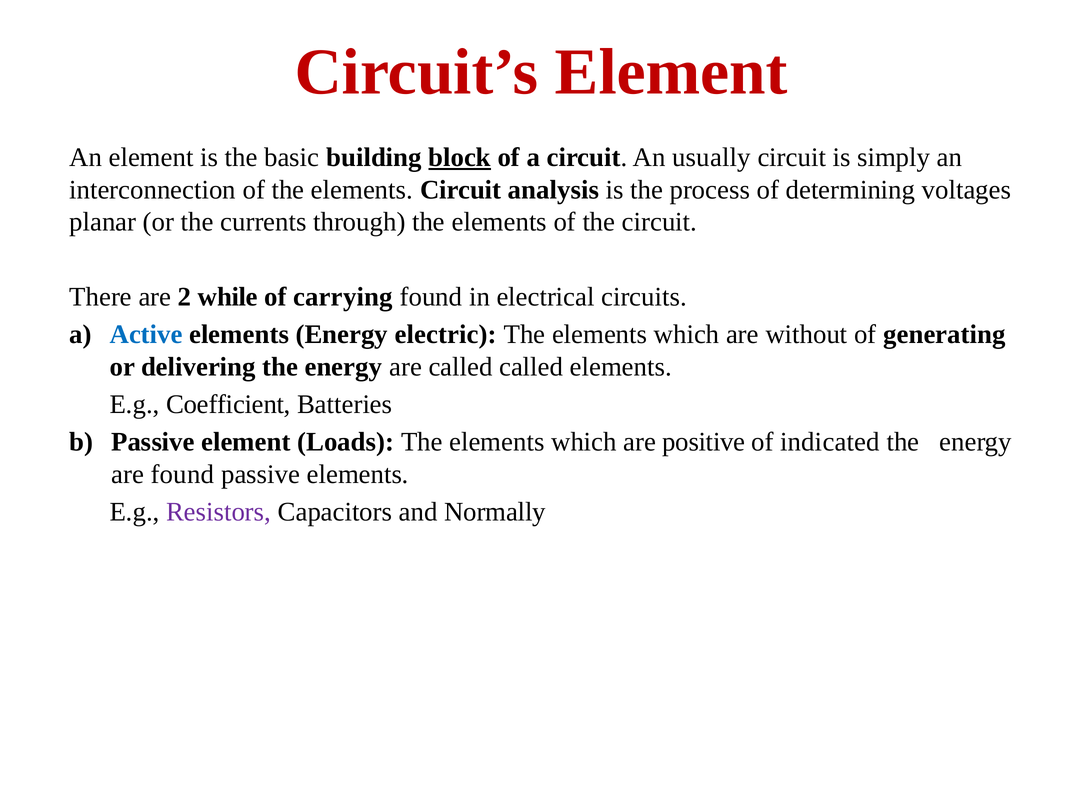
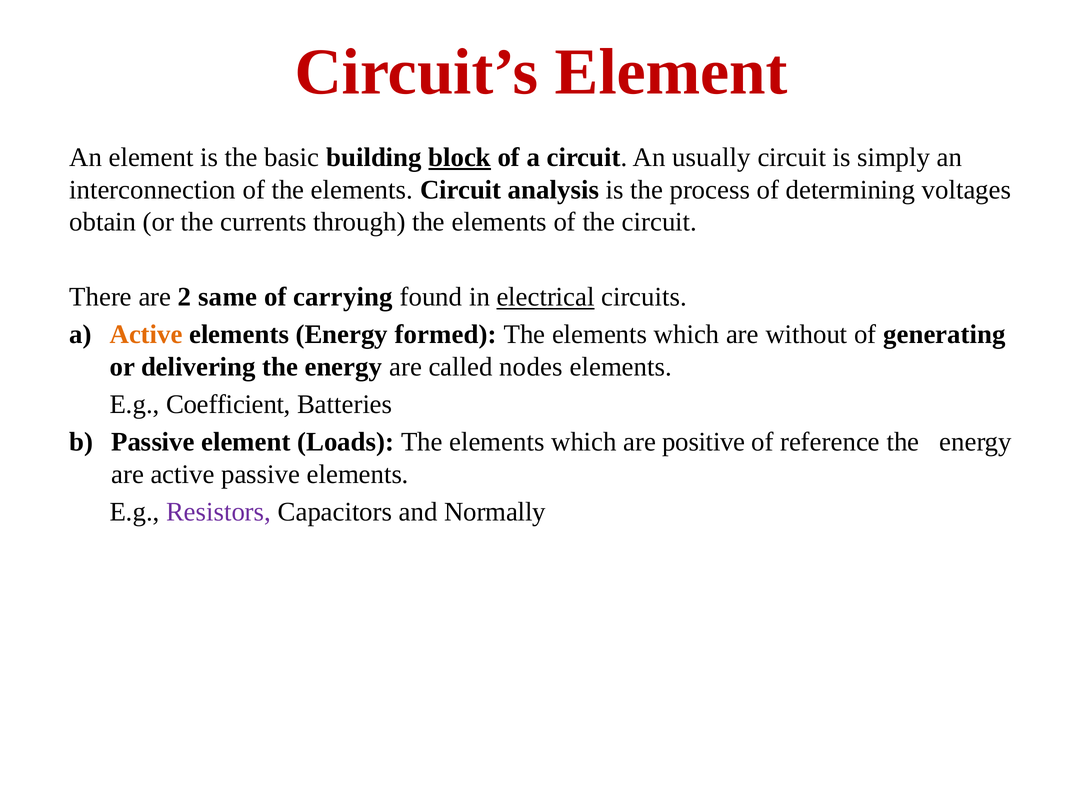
planar: planar -> obtain
while: while -> same
electrical underline: none -> present
Active at (146, 335) colour: blue -> orange
electric: electric -> formed
called called: called -> nodes
indicated: indicated -> reference
are found: found -> active
